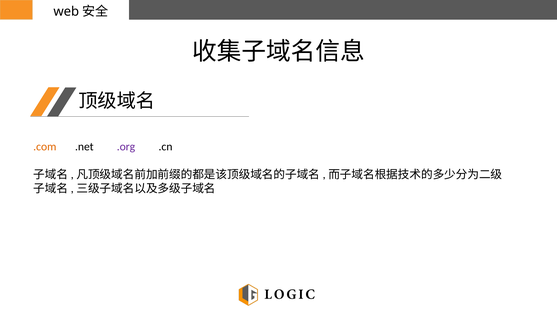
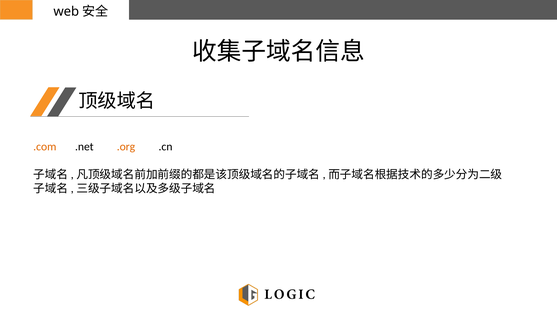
.org colour: purple -> orange
